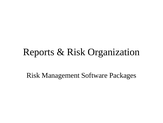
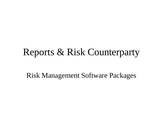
Organization: Organization -> Counterparty
